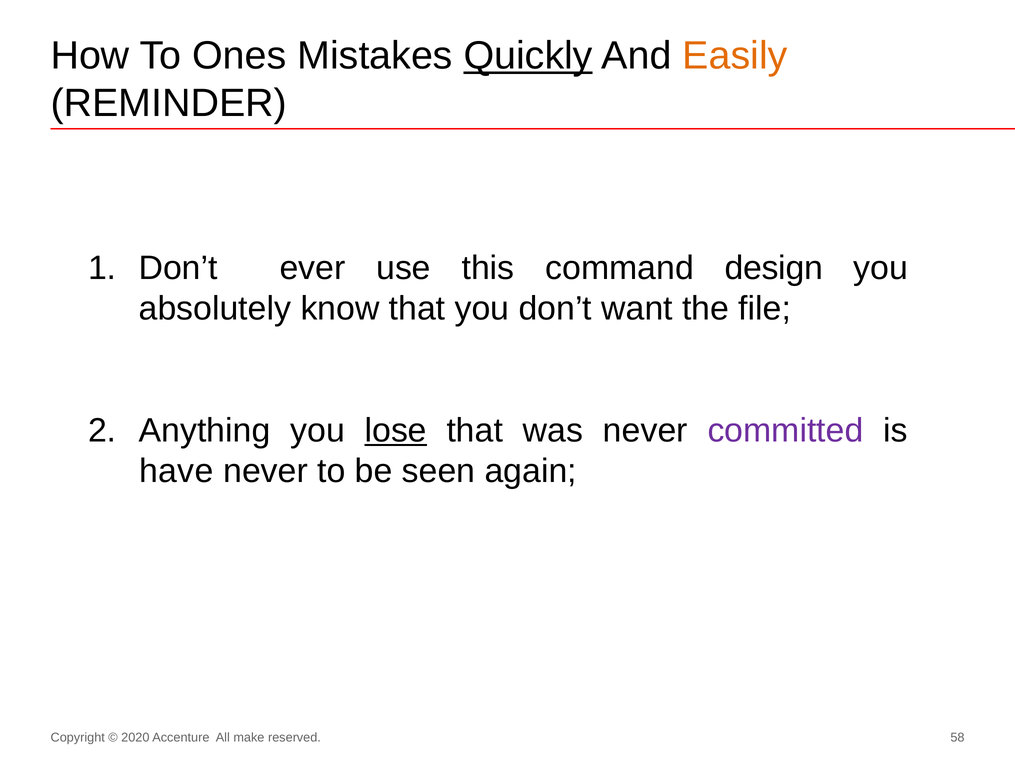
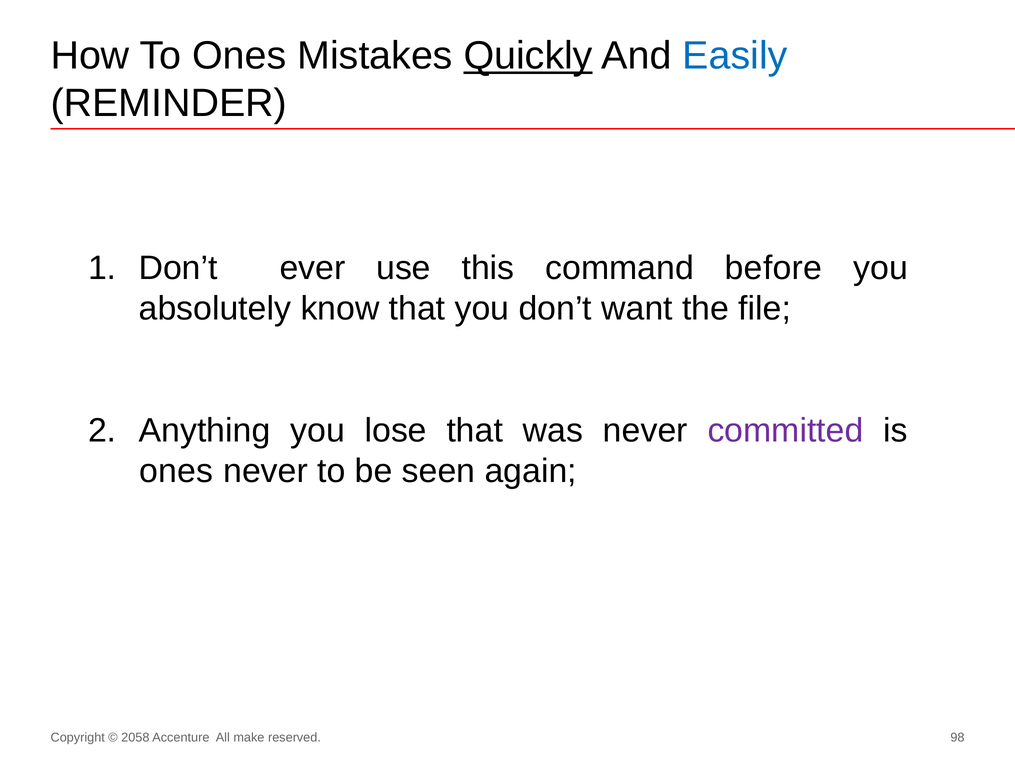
Easily colour: orange -> blue
design: design -> before
lose underline: present -> none
have at (176, 471): have -> ones
2020: 2020 -> 2058
58: 58 -> 98
